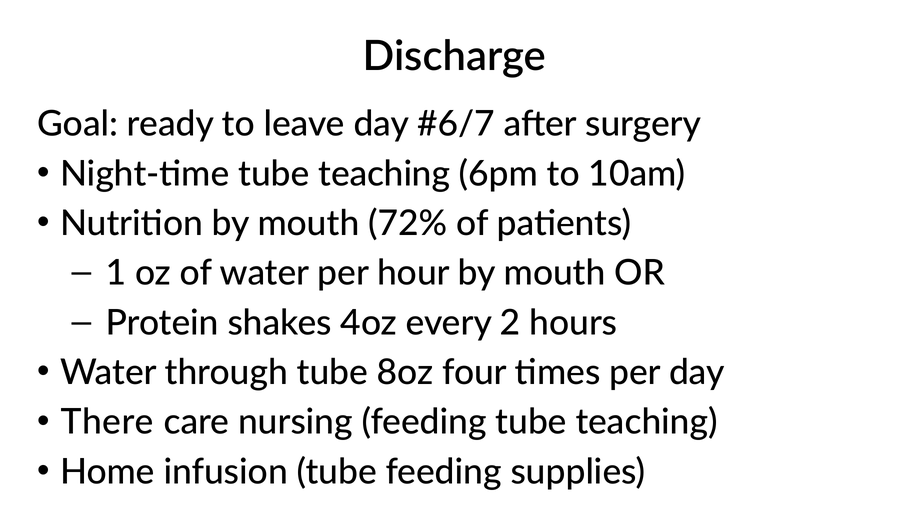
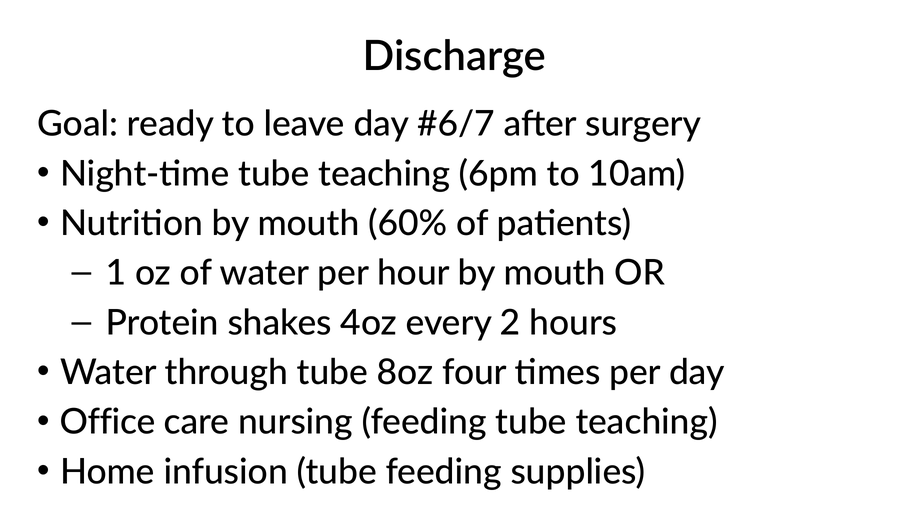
72%: 72% -> 60%
There: There -> Office
